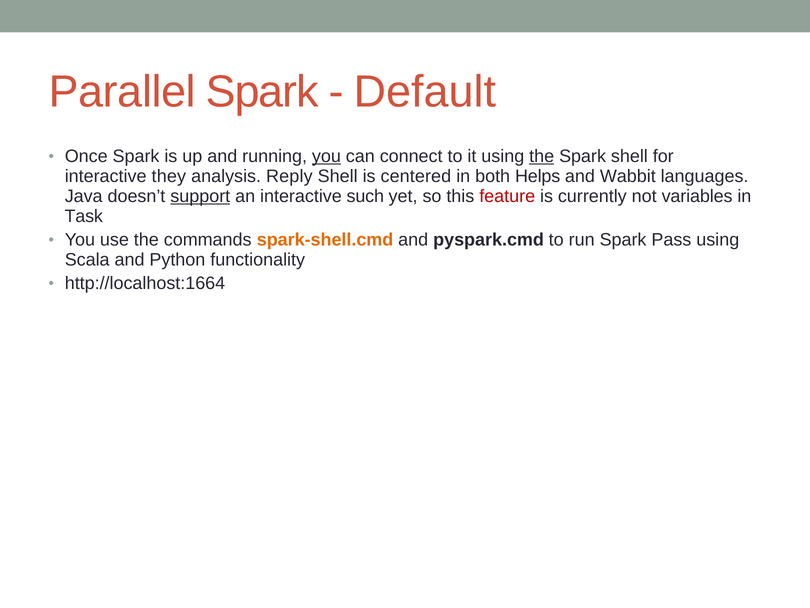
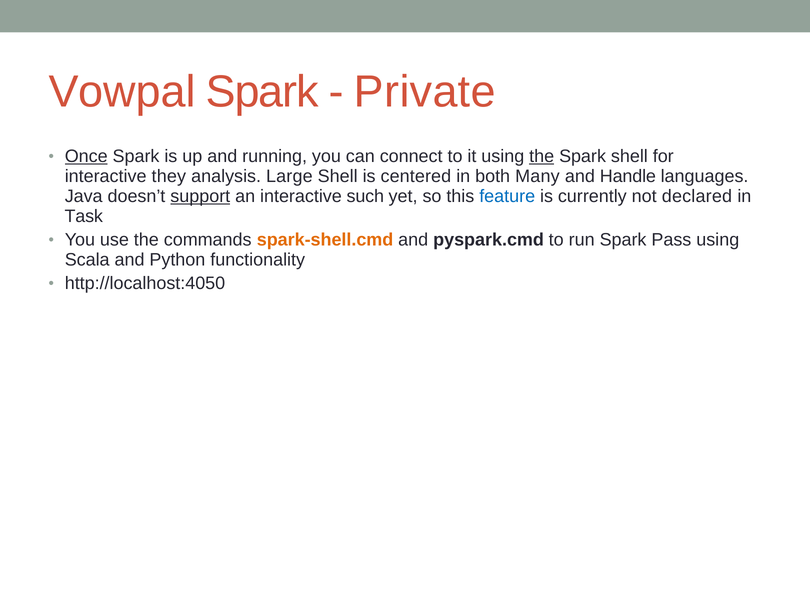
Parallel: Parallel -> Vowpal
Default: Default -> Private
Once underline: none -> present
you at (326, 156) underline: present -> none
Reply: Reply -> Large
Helps: Helps -> Many
Wabbit: Wabbit -> Handle
feature colour: red -> blue
variables: variables -> declared
http://localhost:1664: http://localhost:1664 -> http://localhost:4050
